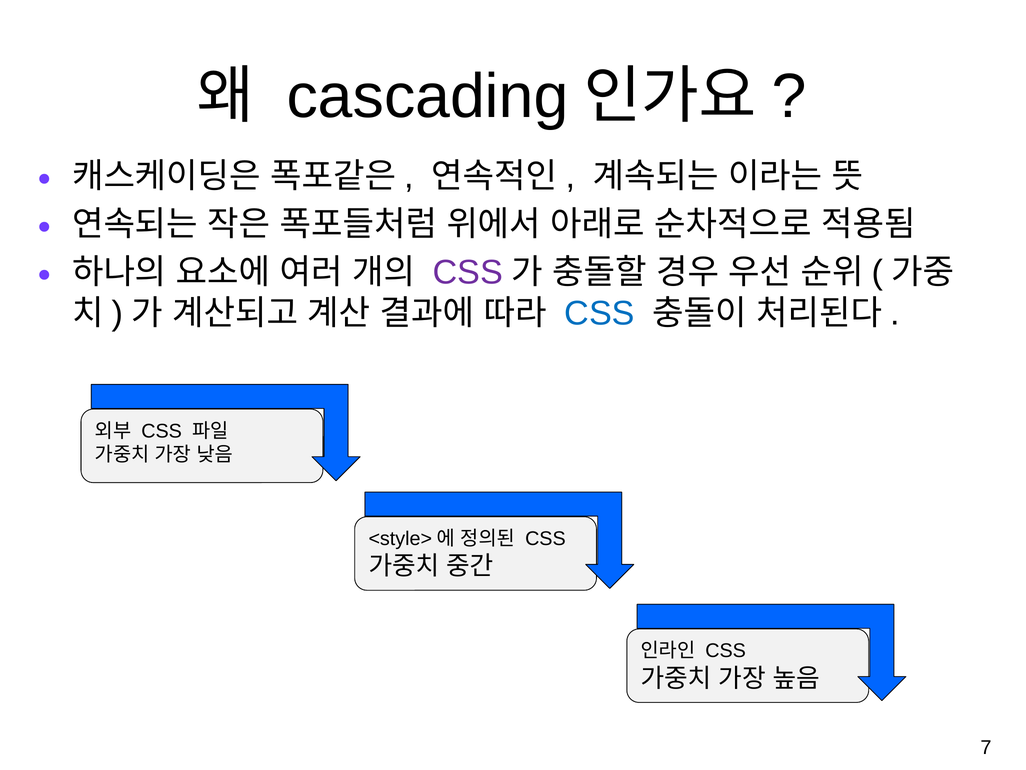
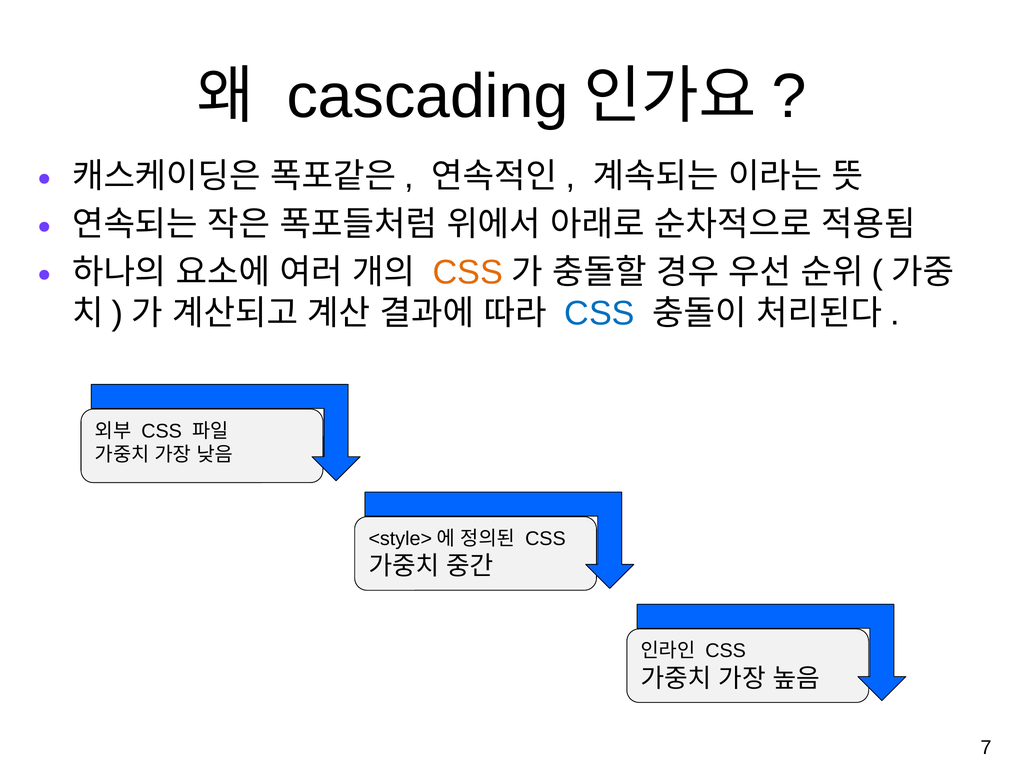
CSS at (468, 272) colour: purple -> orange
